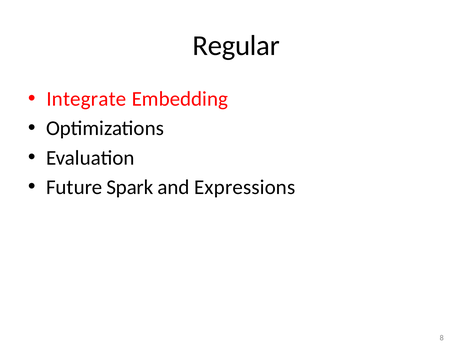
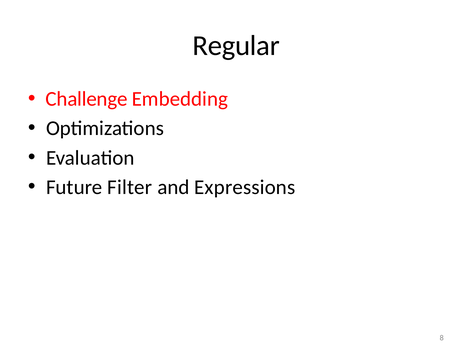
Integrate: Integrate -> Challenge
Spark: Spark -> Filter
